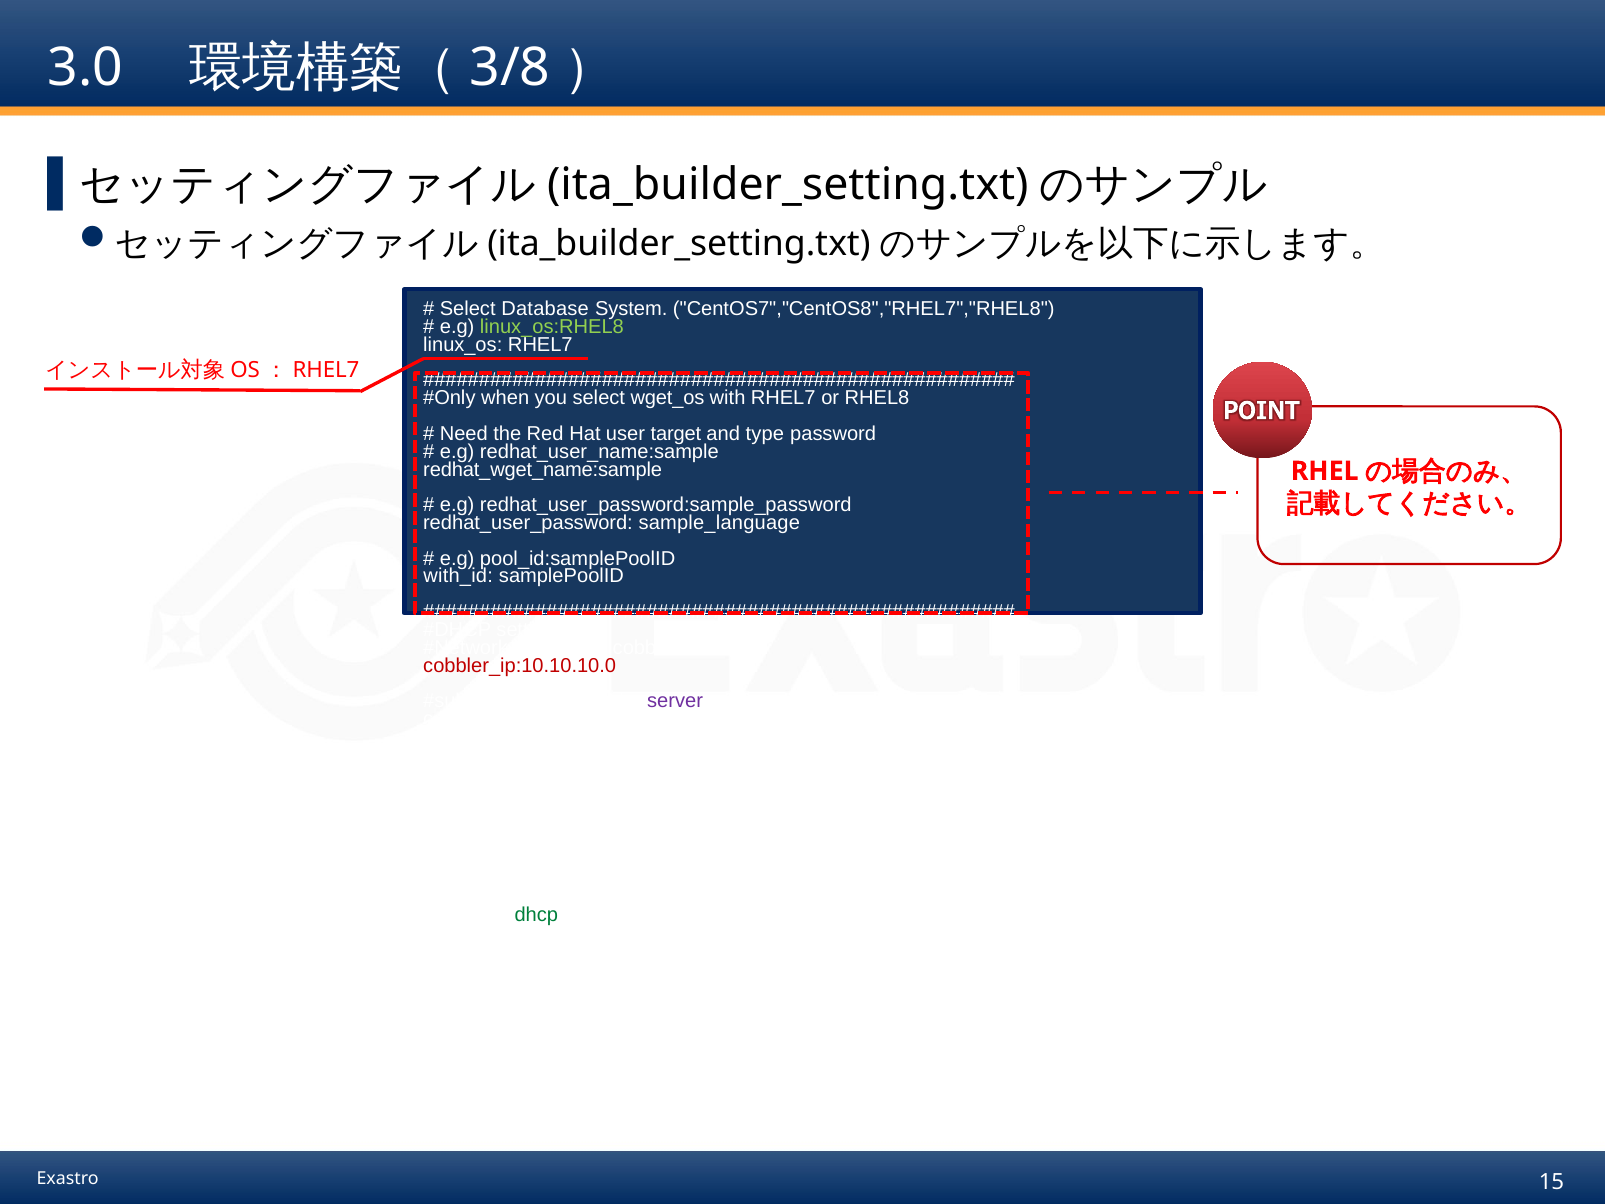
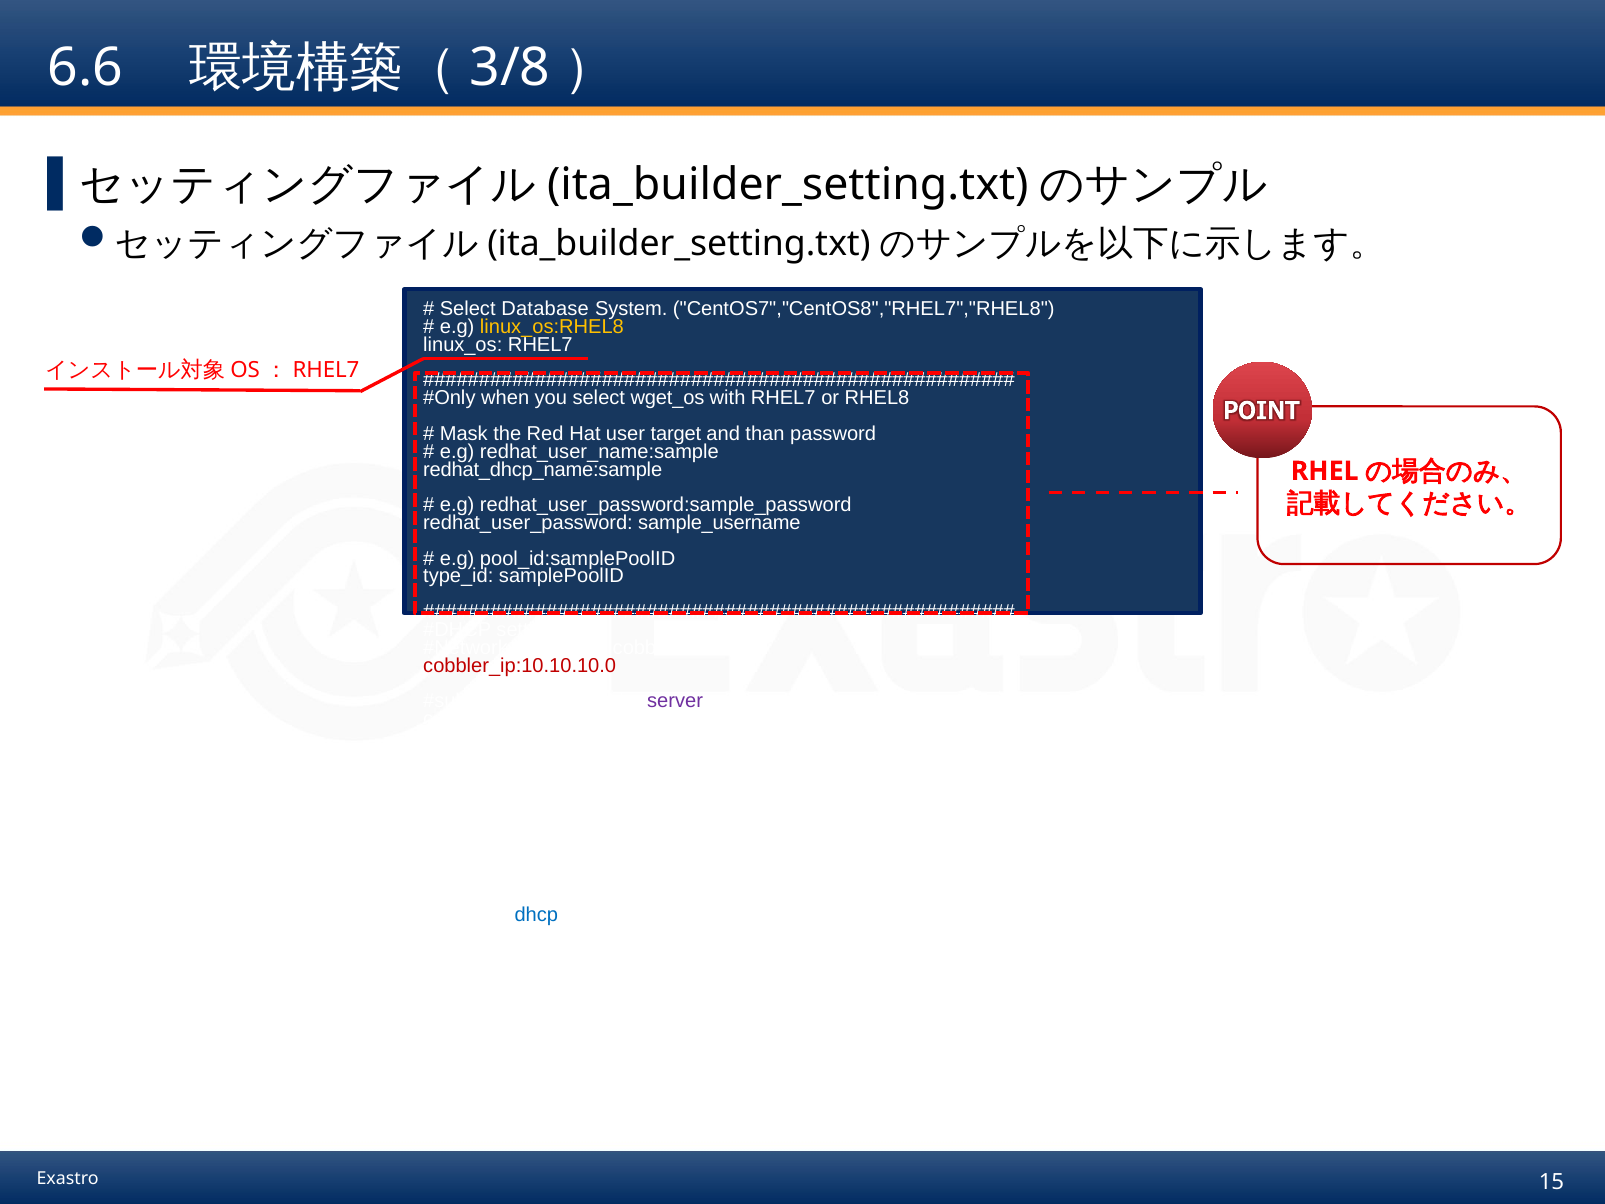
3.0: 3.0 -> 6.6
linux_os:RHEL8 colour: light green -> yellow
Need at (464, 434): Need -> Mask
and type: type -> than
redhat_wget_name:sample: redhat_wget_name:sample -> redhat_dhcp_name:sample
sample_language: sample_language -> sample_username
with_id: with_id -> type_id
dhcp at (536, 915) colour: green -> blue
